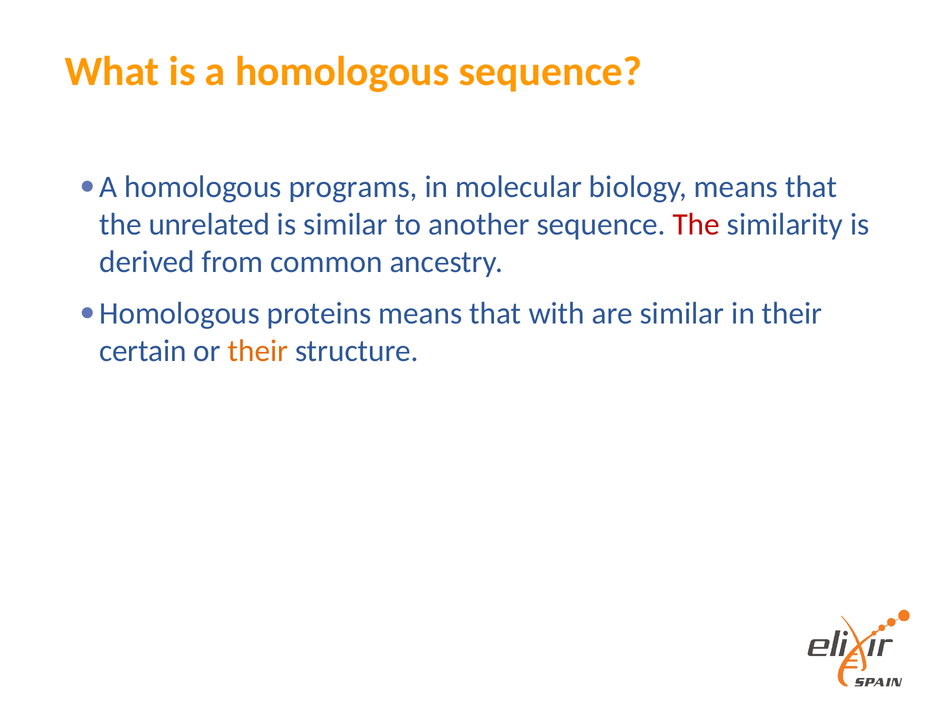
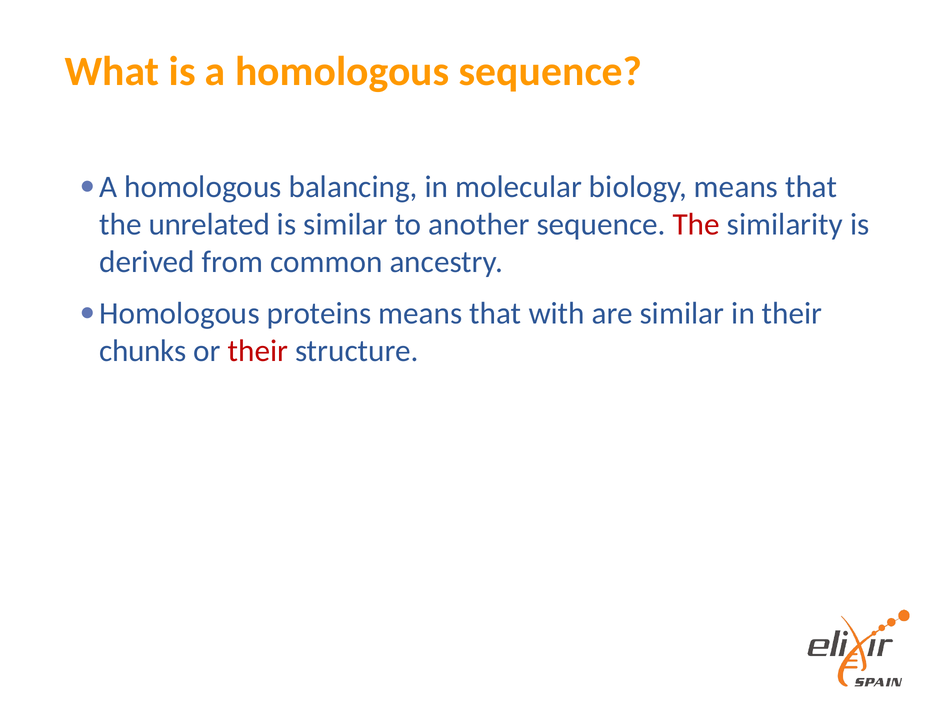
programs: programs -> balancing
certain: certain -> chunks
their at (258, 351) colour: orange -> red
